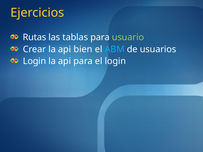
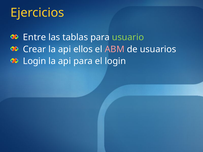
Rutas: Rutas -> Entre
bien: bien -> ellos
ABM colour: light blue -> pink
